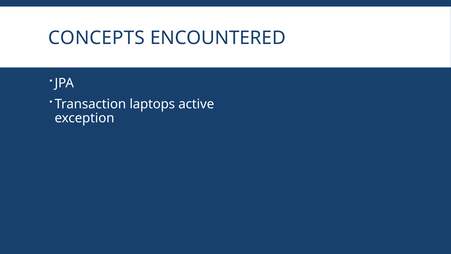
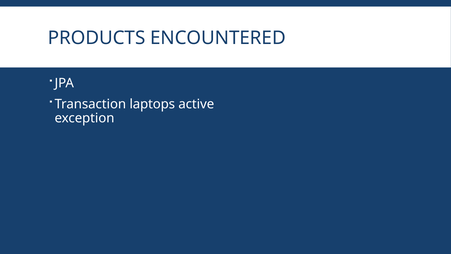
CONCEPTS: CONCEPTS -> PRODUCTS
